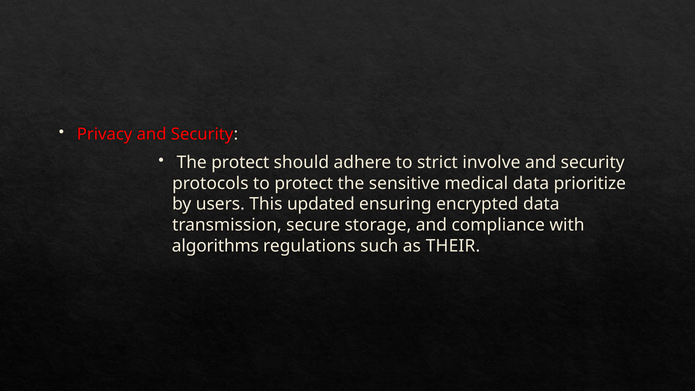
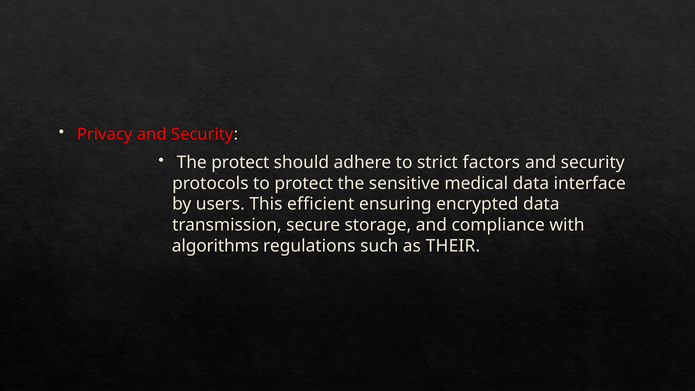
involve: involve -> factors
prioritize: prioritize -> interface
updated: updated -> efficient
